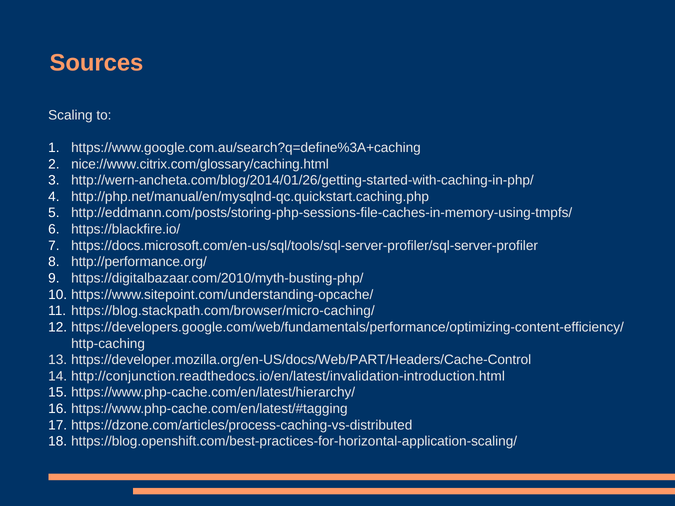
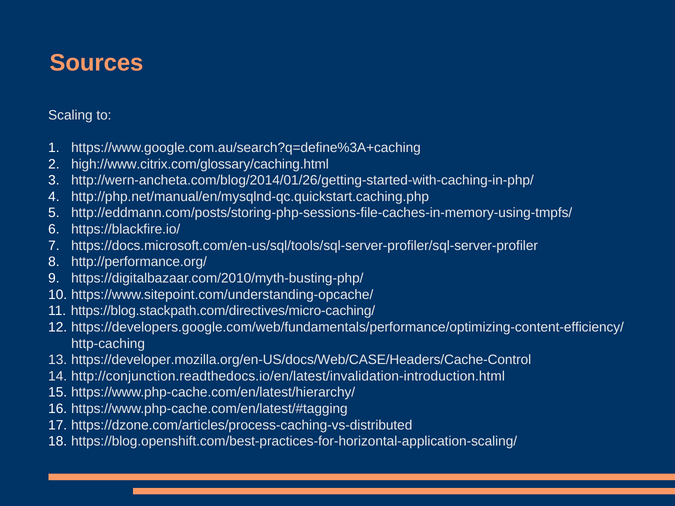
nice://www.citrix.com/glossary/caching.html: nice://www.citrix.com/glossary/caching.html -> high://www.citrix.com/glossary/caching.html
https://blog.stackpath.com/browser/micro-caching/: https://blog.stackpath.com/browser/micro-caching/ -> https://blog.stackpath.com/directives/micro-caching/
https://developer.mozilla.org/en-US/docs/Web/PART/Headers/Cache-Control: https://developer.mozilla.org/en-US/docs/Web/PART/Headers/Cache-Control -> https://developer.mozilla.org/en-US/docs/Web/CASE/Headers/Cache-Control
